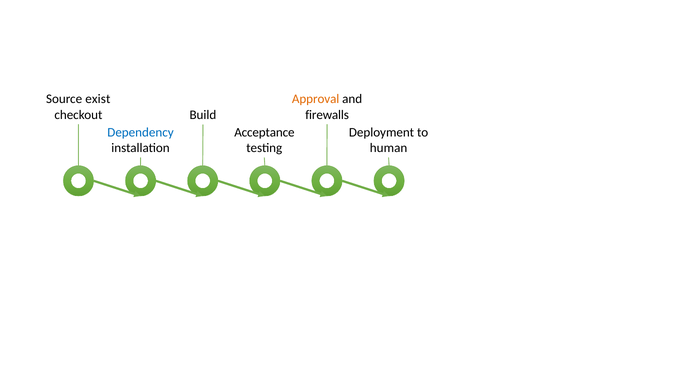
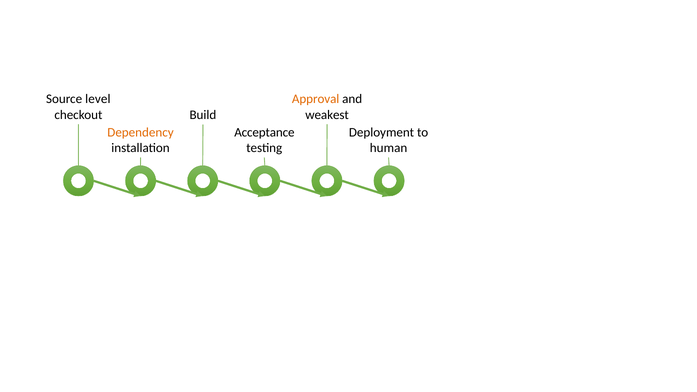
exist: exist -> level
firewalls: firewalls -> weakest
Dependency colour: blue -> orange
